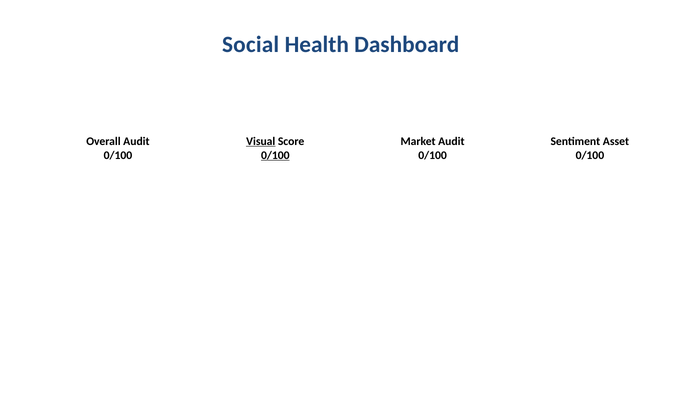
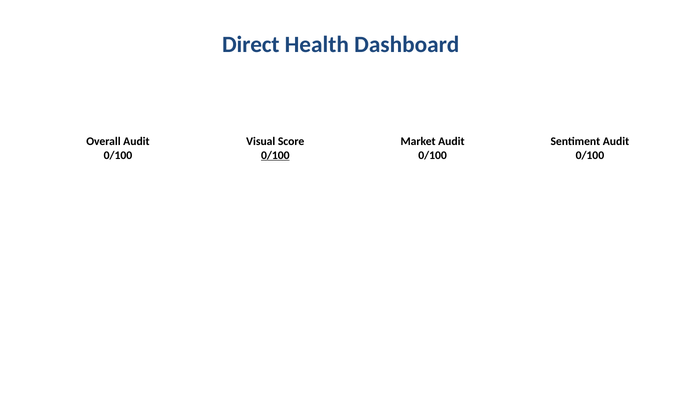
Social: Social -> Direct
Visual underline: present -> none
Sentiment Asset: Asset -> Audit
